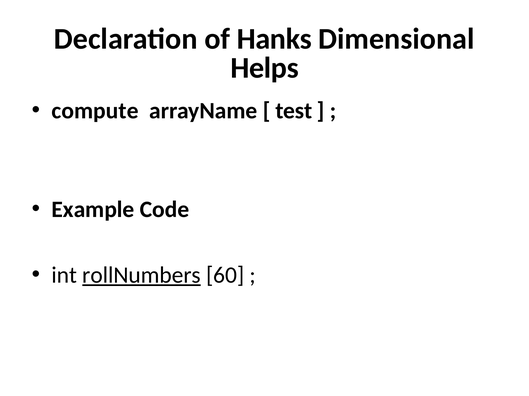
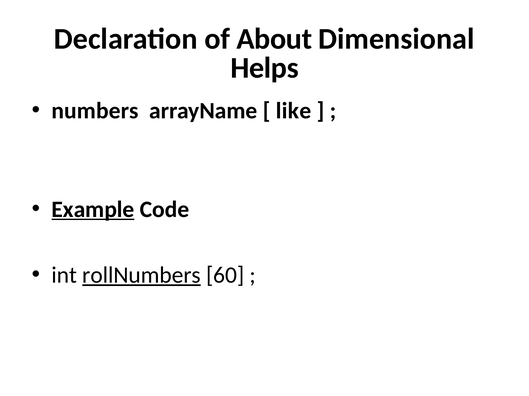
Hanks: Hanks -> About
compute: compute -> numbers
test: test -> like
Example underline: none -> present
